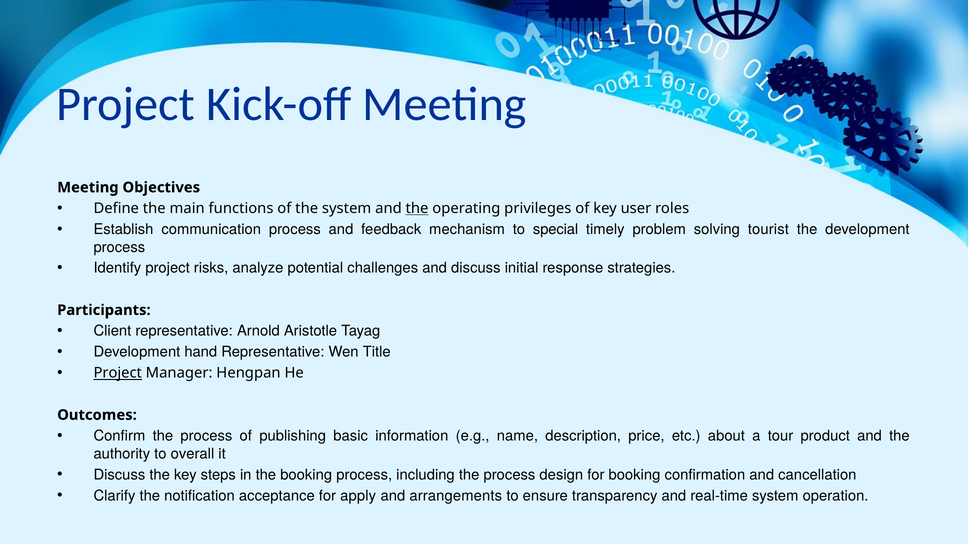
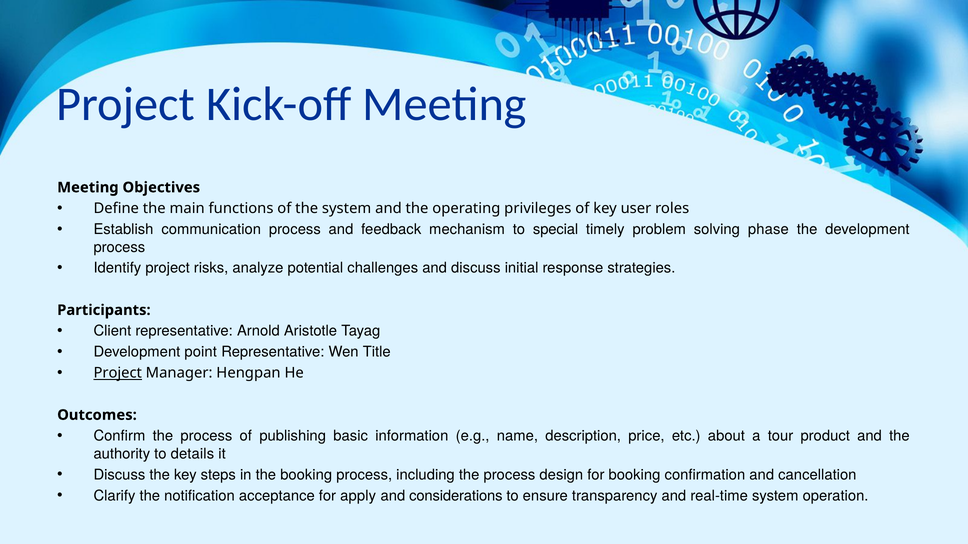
the at (417, 209) underline: present -> none
tourist: tourist -> phase
hand: hand -> point
overall: overall -> details
arrangements: arrangements -> considerations
